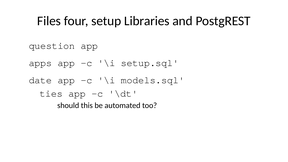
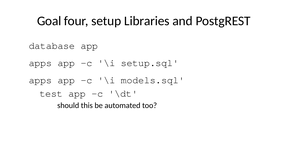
Files: Files -> Goal
question: question -> database
date at (40, 80): date -> apps
ties: ties -> test
